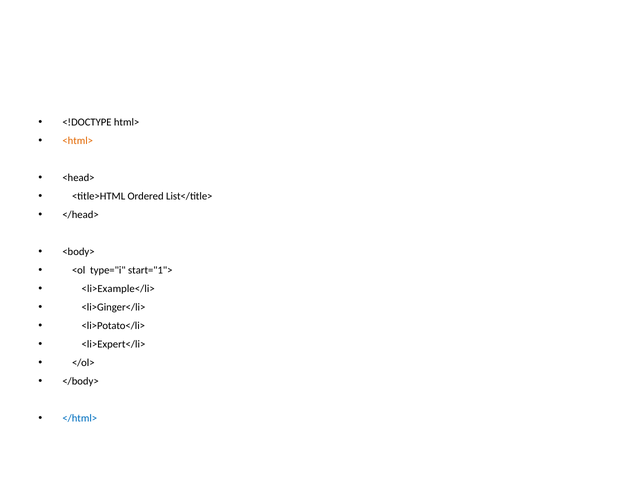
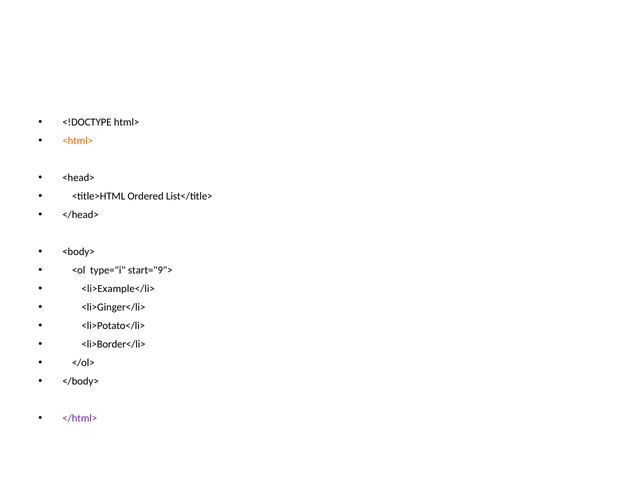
start="1">: start="1"> -> start="9">
<li>Expert</li>: <li>Expert</li> -> <li>Border</li>
</html> colour: blue -> purple
